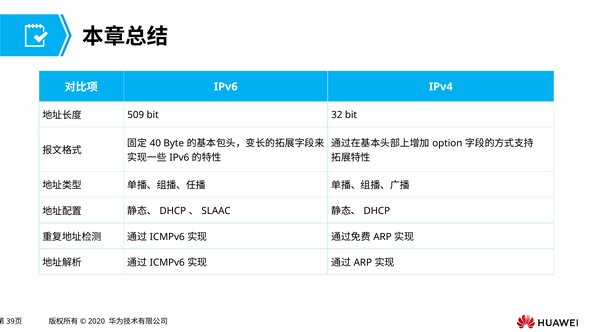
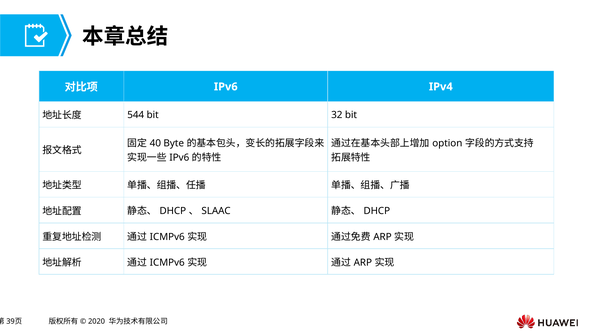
509: 509 -> 544
